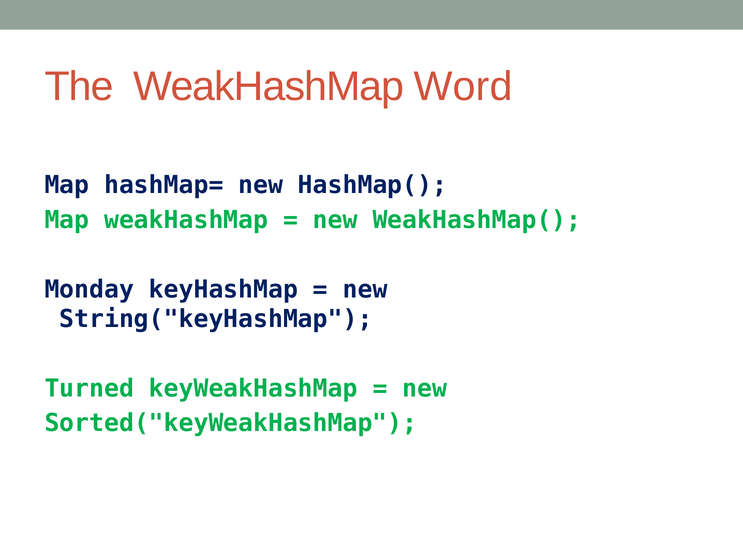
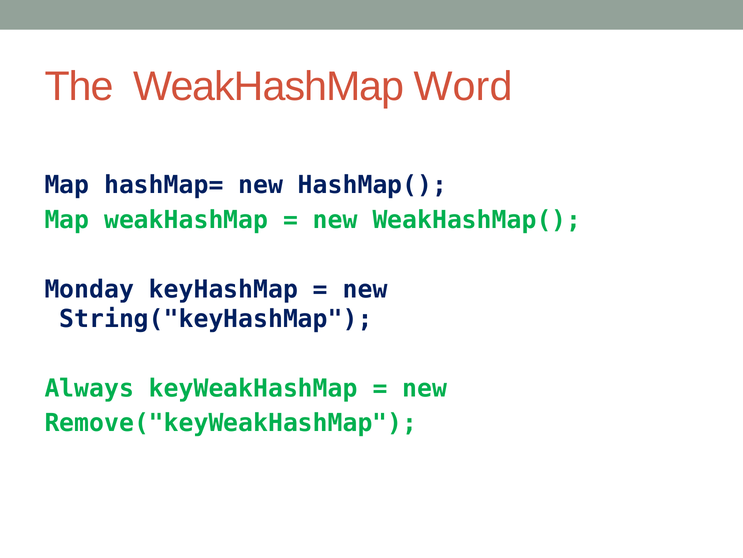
Turned: Turned -> Always
Sorted("keyWeakHashMap: Sorted("keyWeakHashMap -> Remove("keyWeakHashMap
